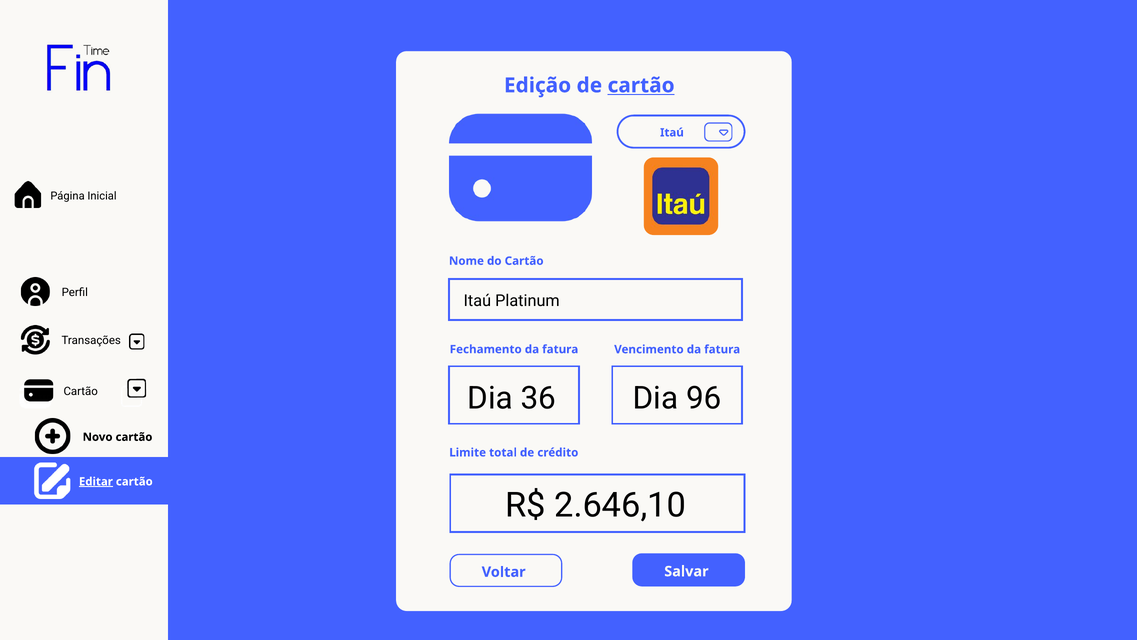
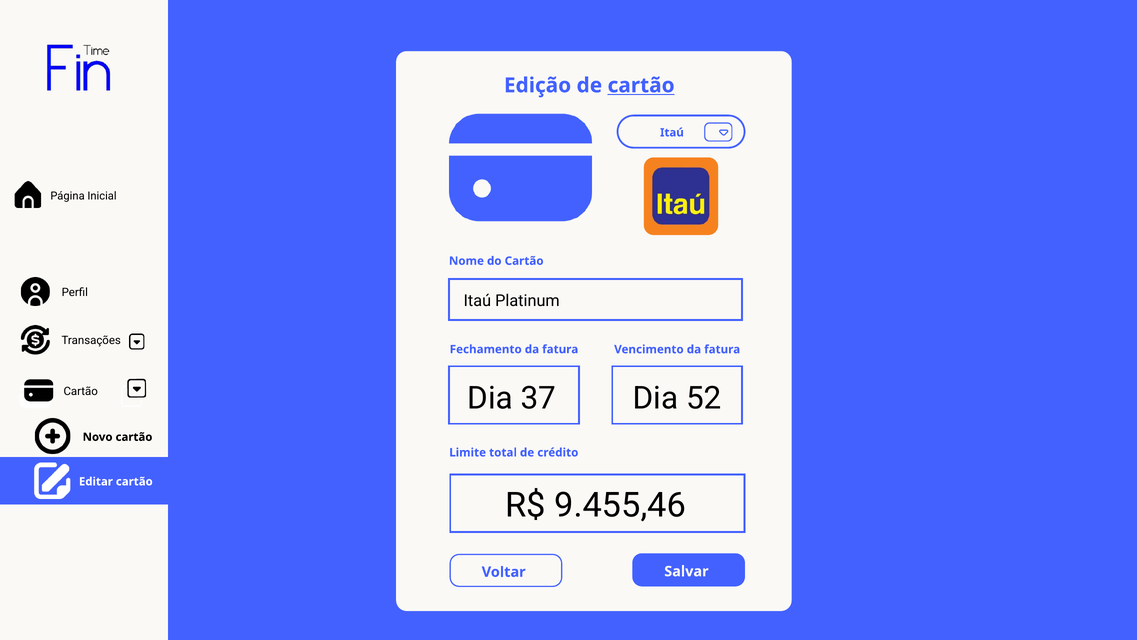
36: 36 -> 37
96: 96 -> 52
Editar underline: present -> none
2.646,10: 2.646,10 -> 9.455,46
